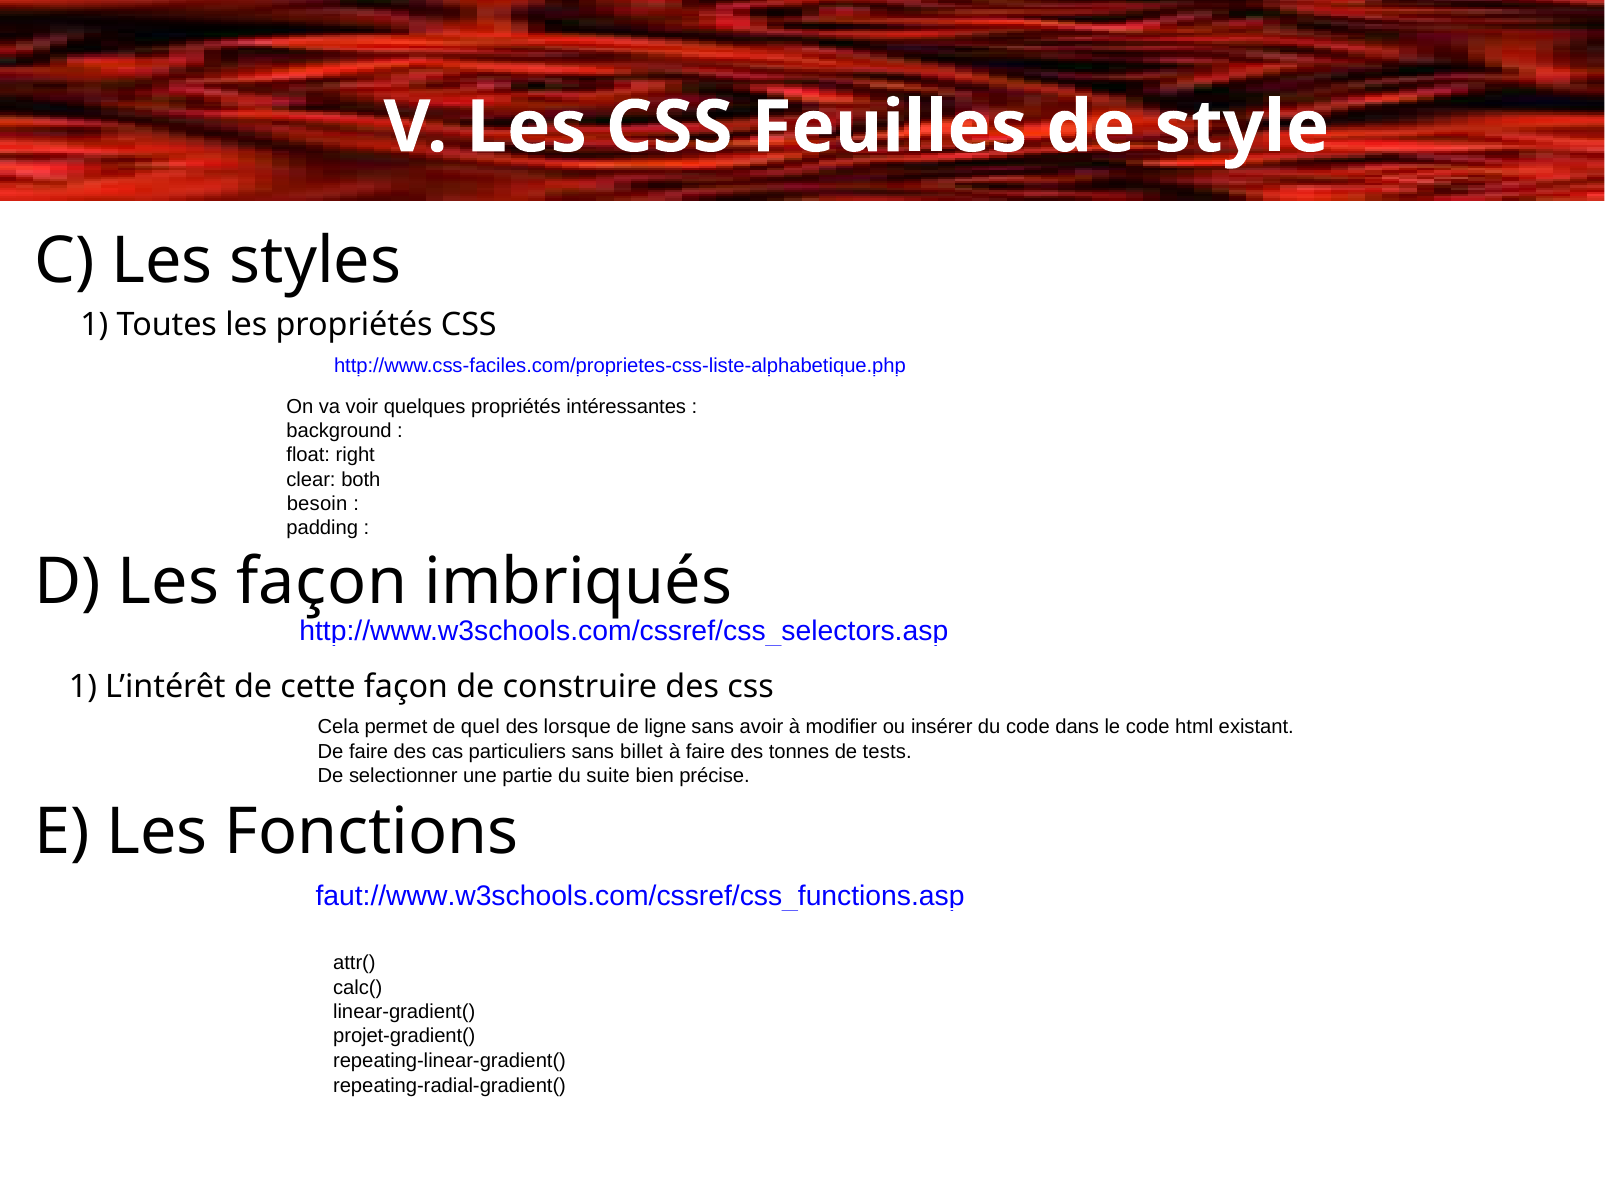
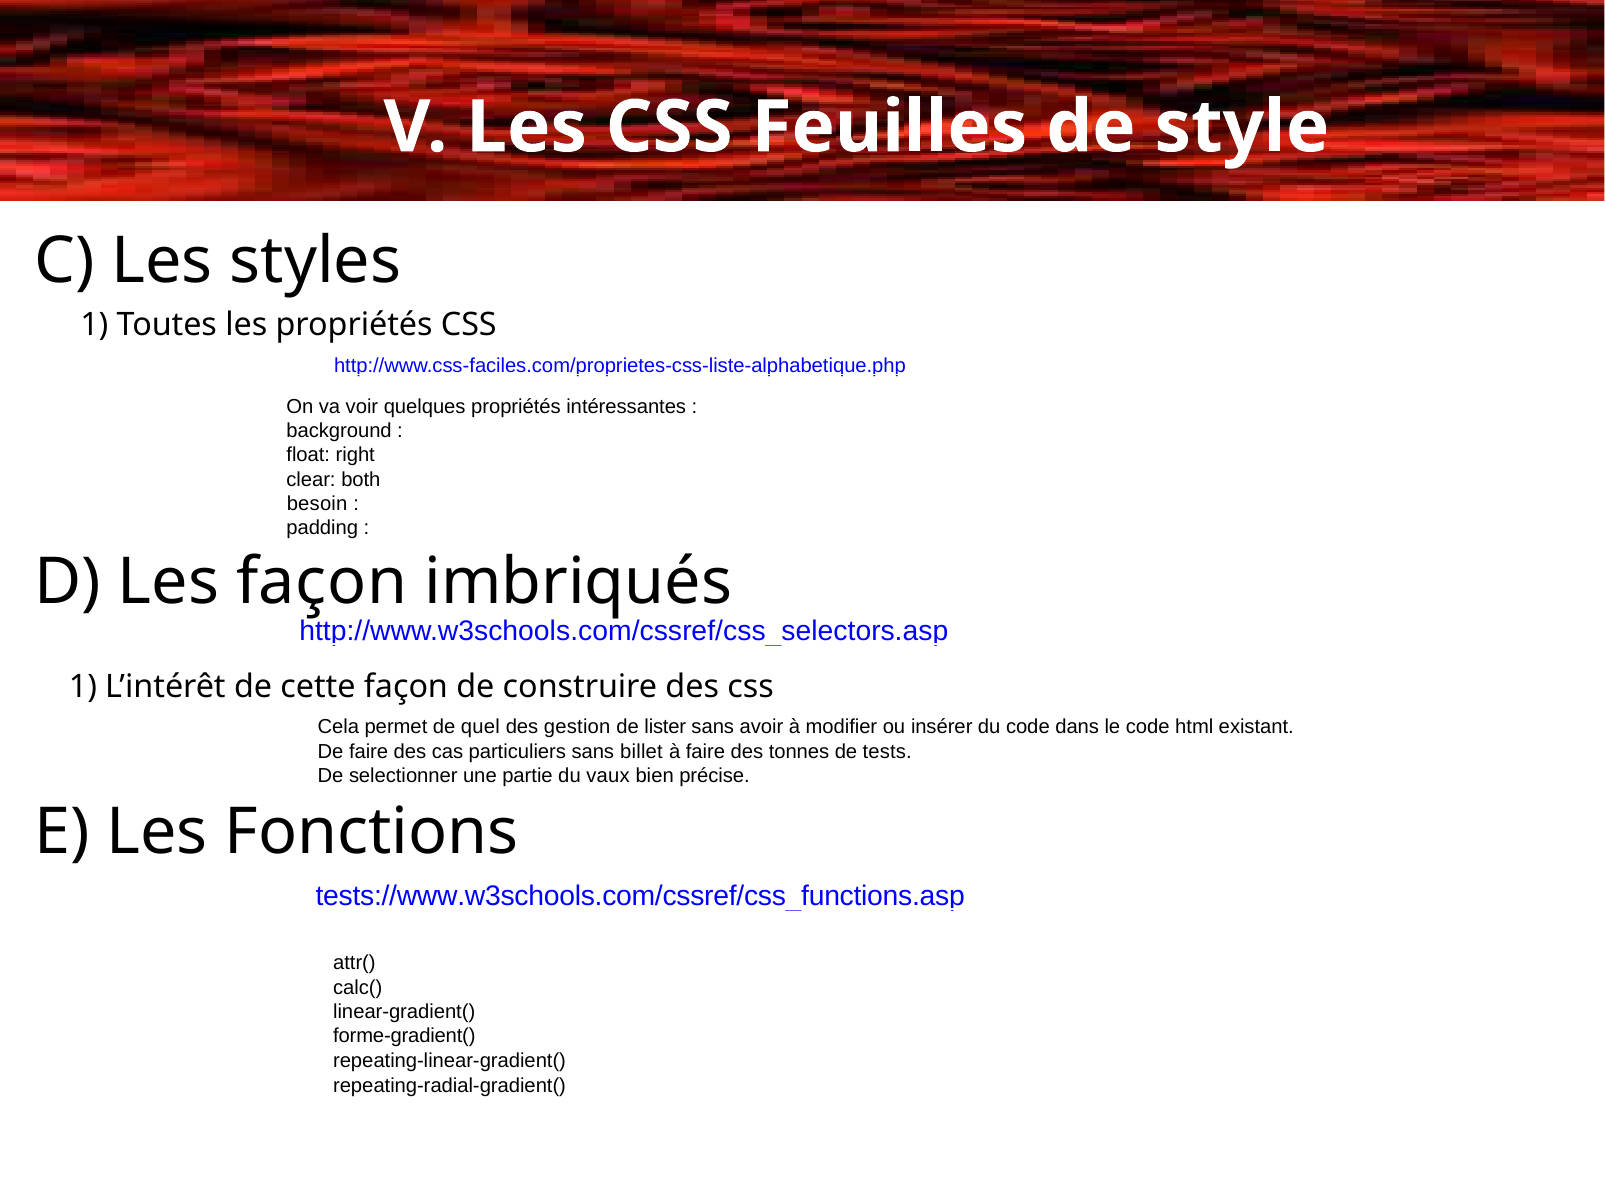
lorsque: lorsque -> gestion
ligne: ligne -> lister
suite: suite -> vaux
faut://www.w3schools.com/cssref/css_functions.asp: faut://www.w3schools.com/cssref/css_functions.asp -> tests://www.w3schools.com/cssref/css_functions.asp
projet-gradient(: projet-gradient( -> forme-gradient(
